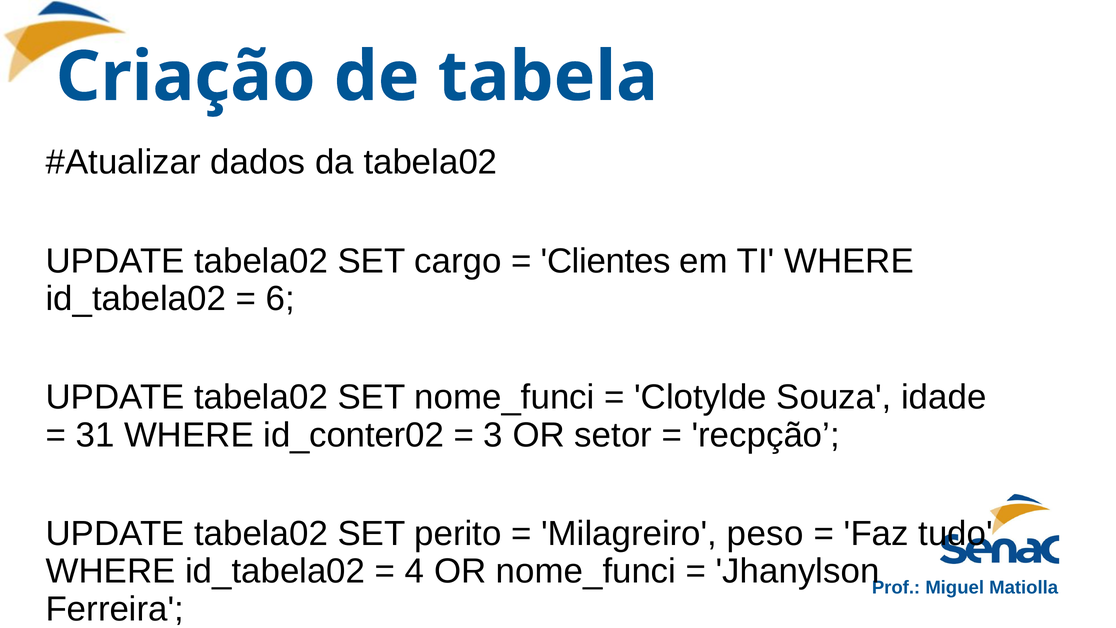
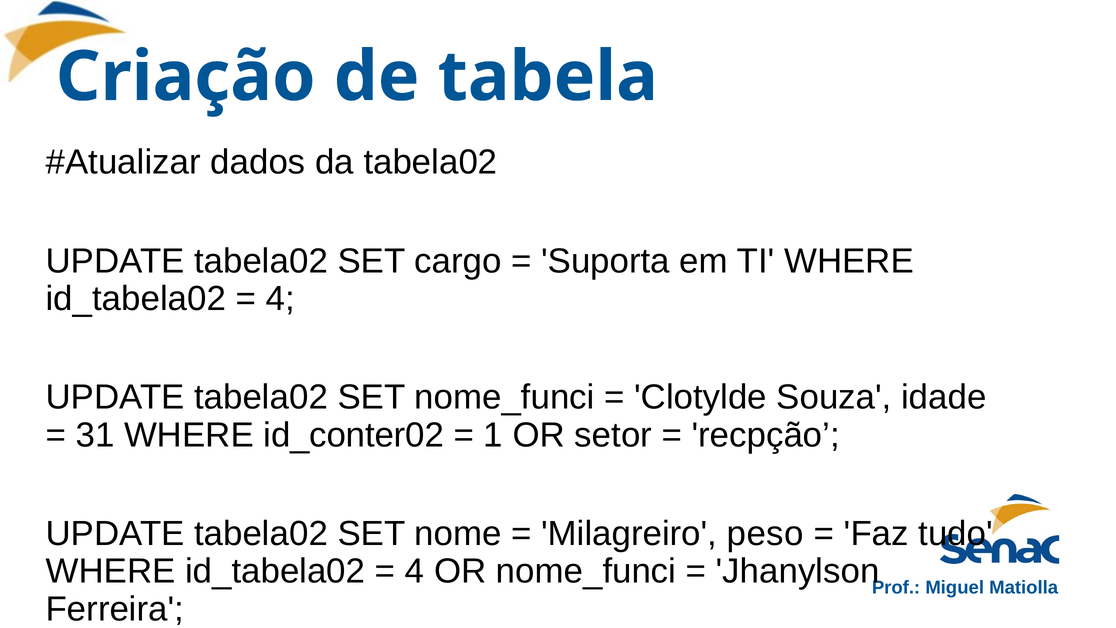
Clientes: Clientes -> Suporta
6 at (280, 299): 6 -> 4
3: 3 -> 1
perito: perito -> nome
